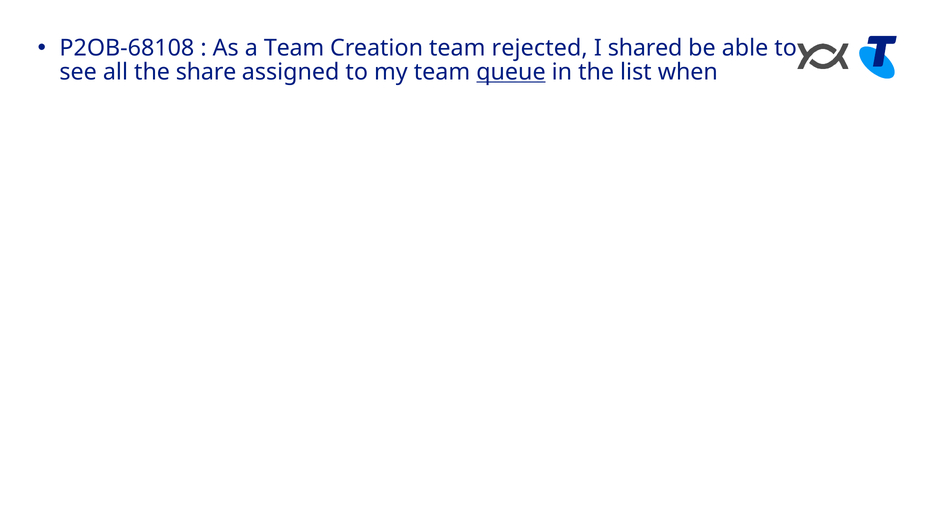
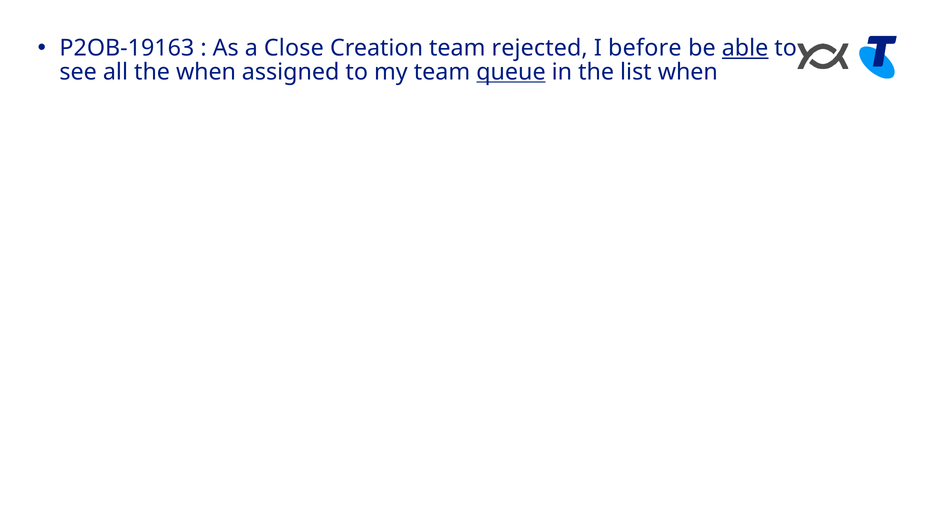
P2OB-68108: P2OB-68108 -> P2OB-19163
a Team: Team -> Close
shared: shared -> before
able underline: none -> present
the share: share -> when
